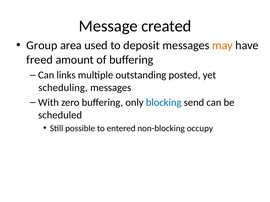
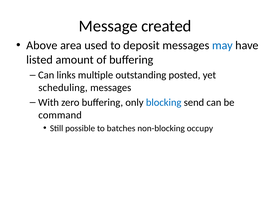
Group: Group -> Above
may colour: orange -> blue
freed: freed -> listed
scheduled: scheduled -> command
entered: entered -> batches
